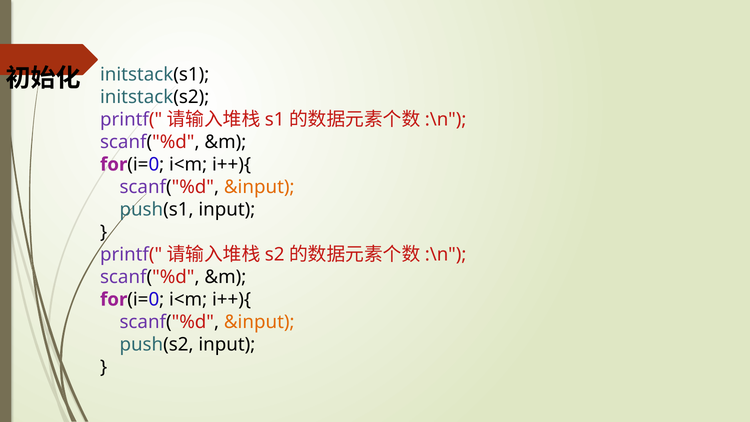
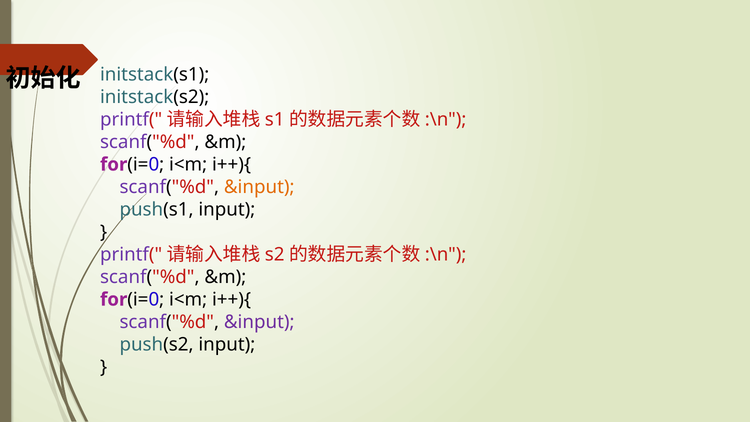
&input at (259, 322) colour: orange -> purple
